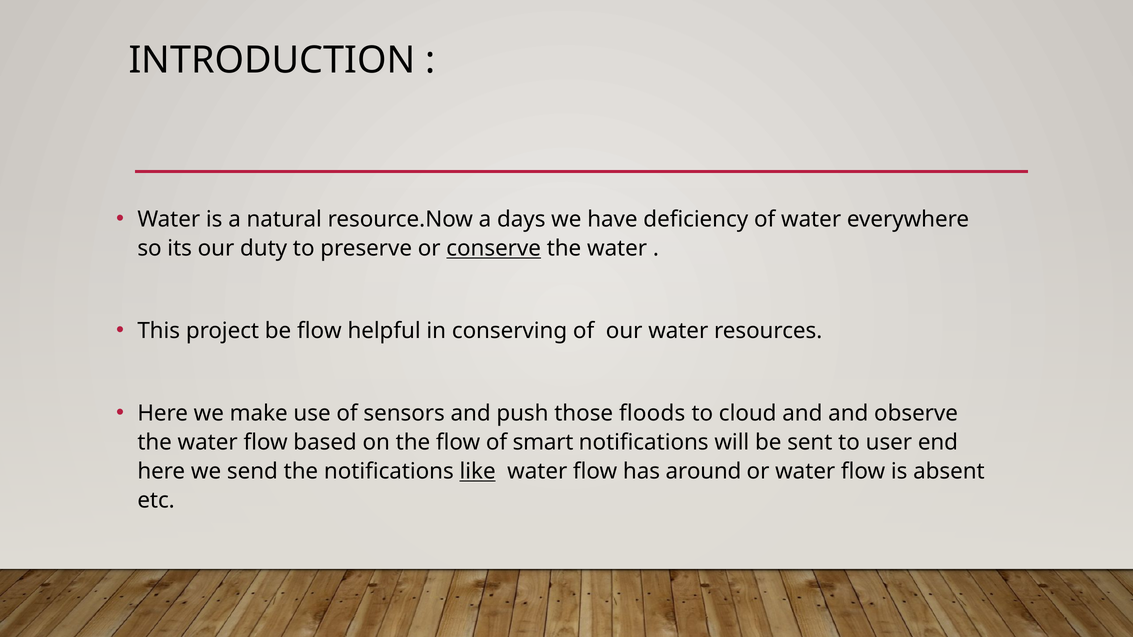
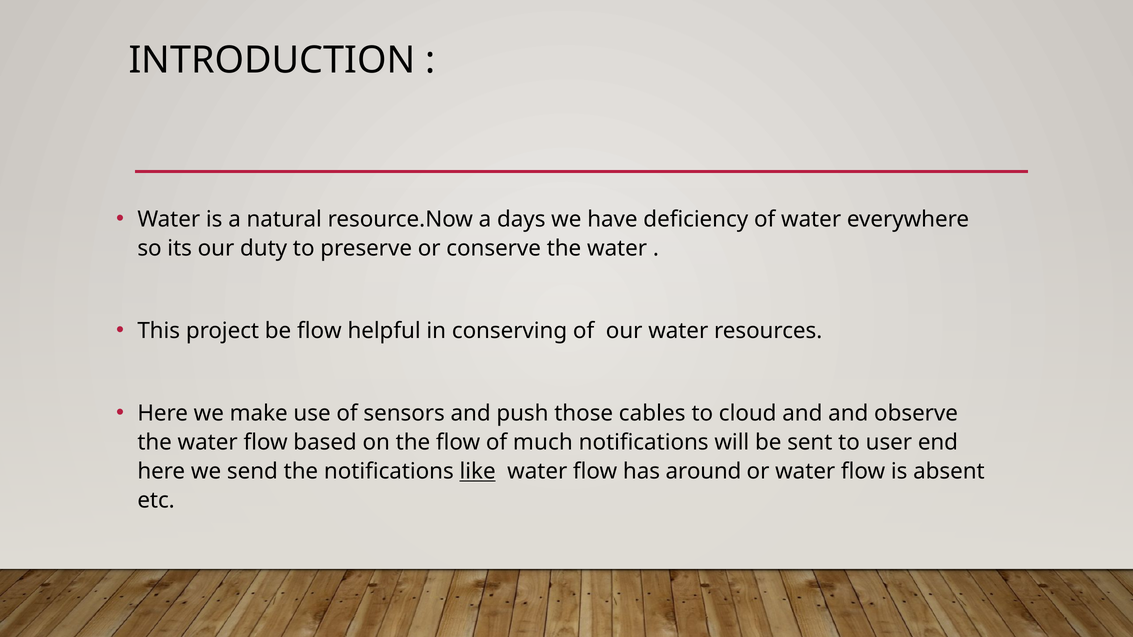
conserve underline: present -> none
floods: floods -> cables
smart: smart -> much
